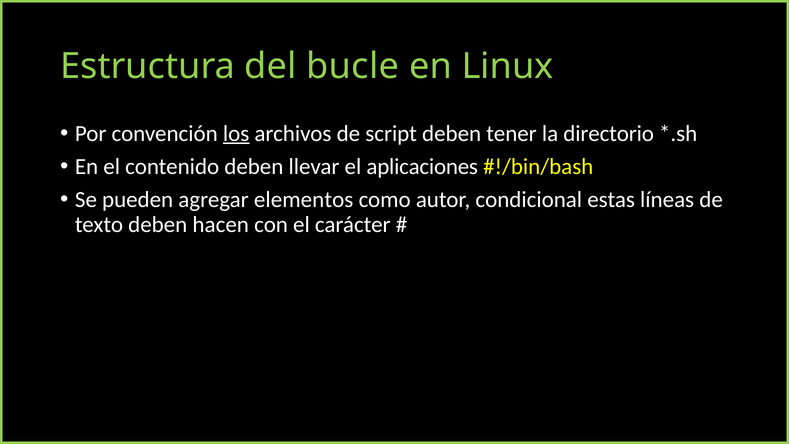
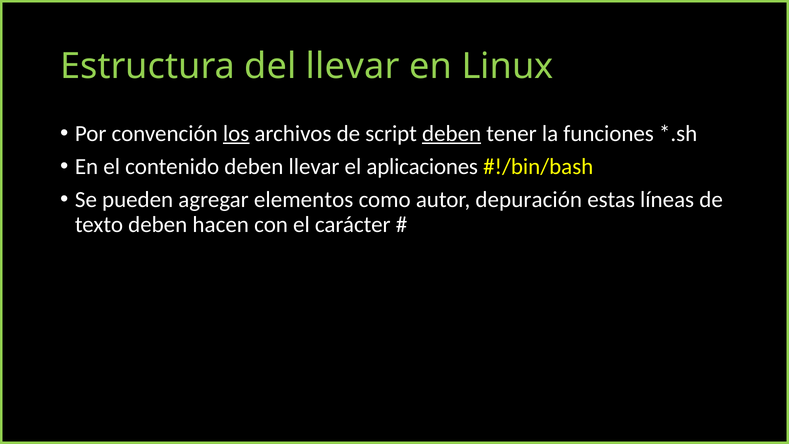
del bucle: bucle -> llevar
deben at (452, 133) underline: none -> present
directorio: directorio -> funciones
condicional: condicional -> depuración
